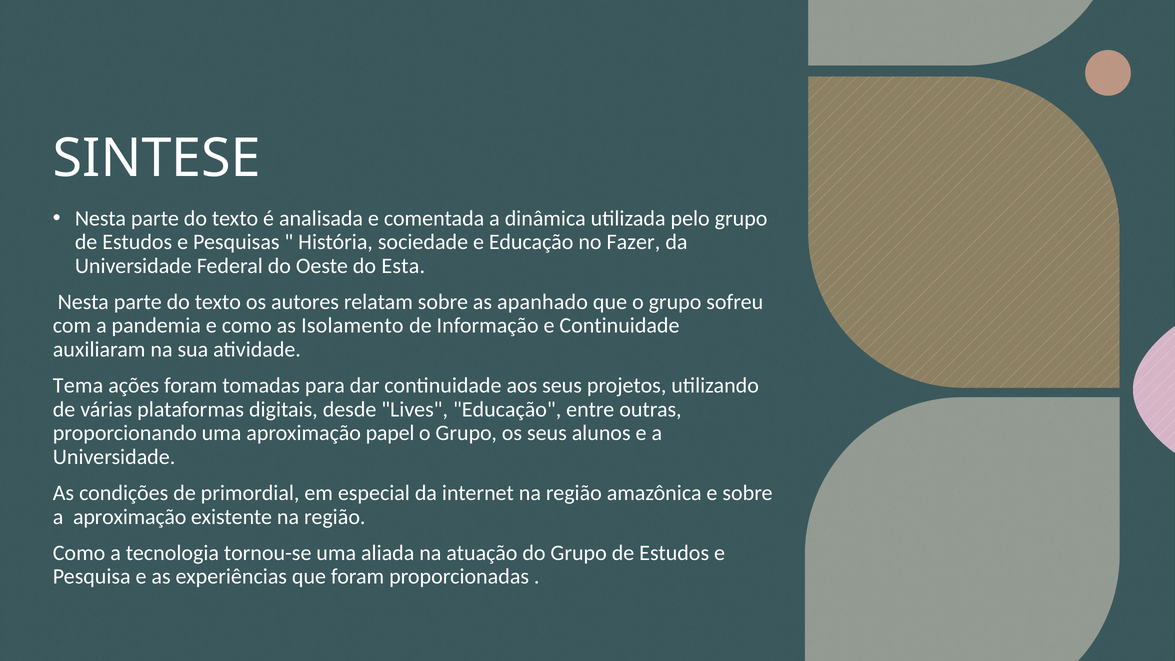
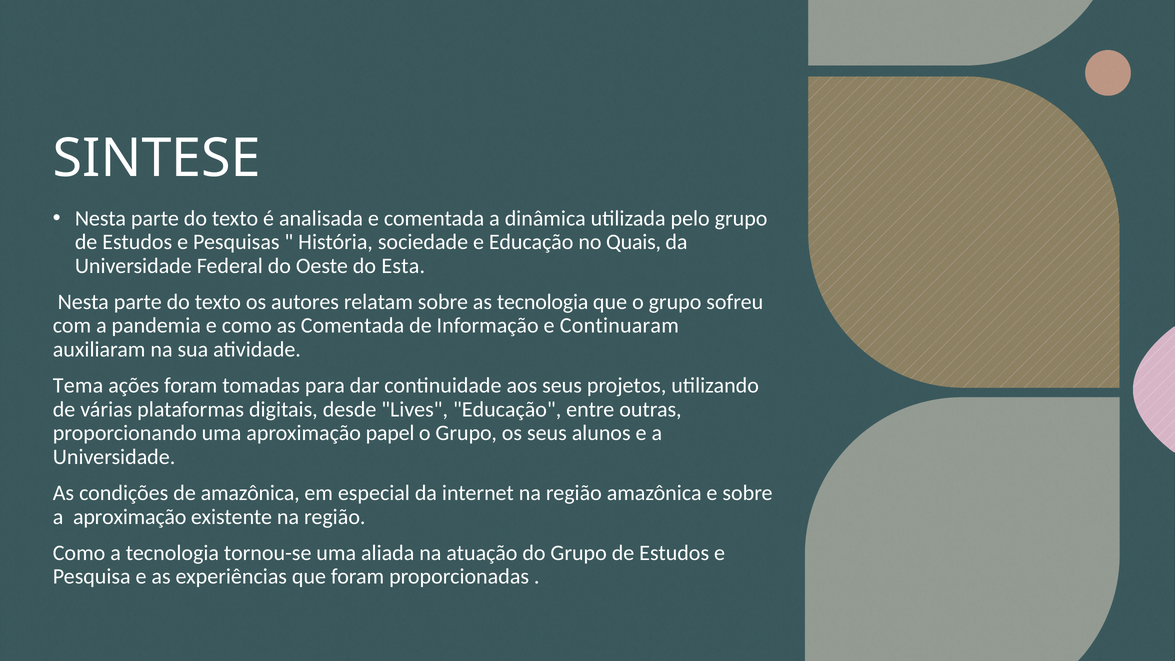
Fazer: Fazer -> Quais
as apanhado: apanhado -> tecnologia
as Isolamento: Isolamento -> Comentada
e Continuidade: Continuidade -> Continuaram
de primordial: primordial -> amazônica
